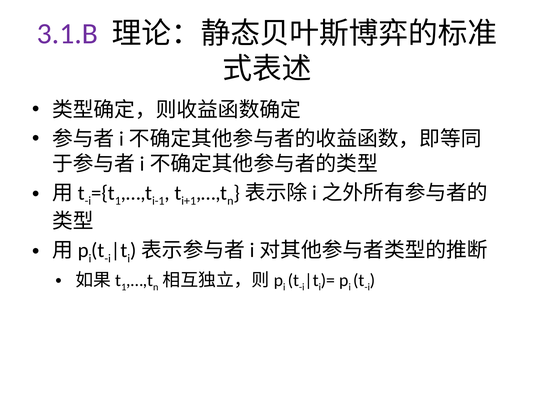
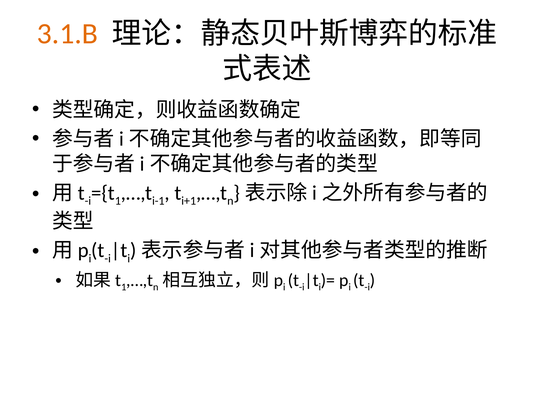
3.1.B colour: purple -> orange
